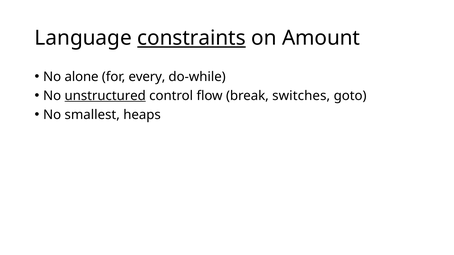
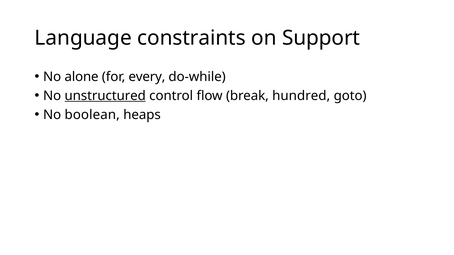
constraints underline: present -> none
Amount: Amount -> Support
switches: switches -> hundred
smallest: smallest -> boolean
